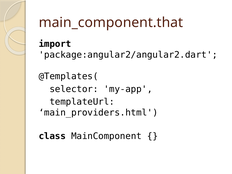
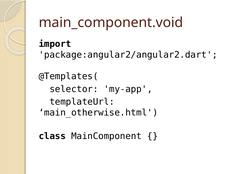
main_component.that: main_component.that -> main_component.void
main_providers.html: main_providers.html -> main_otherwise.html
